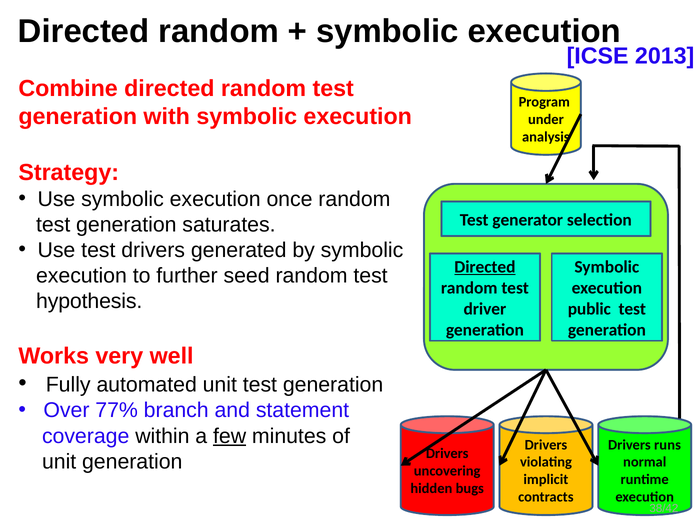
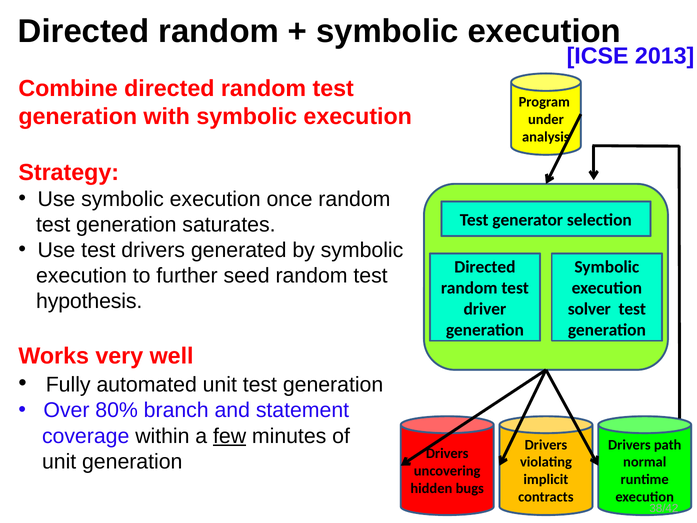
Directed at (485, 267) underline: present -> none
public: public -> solver
77%: 77% -> 80%
runs: runs -> path
